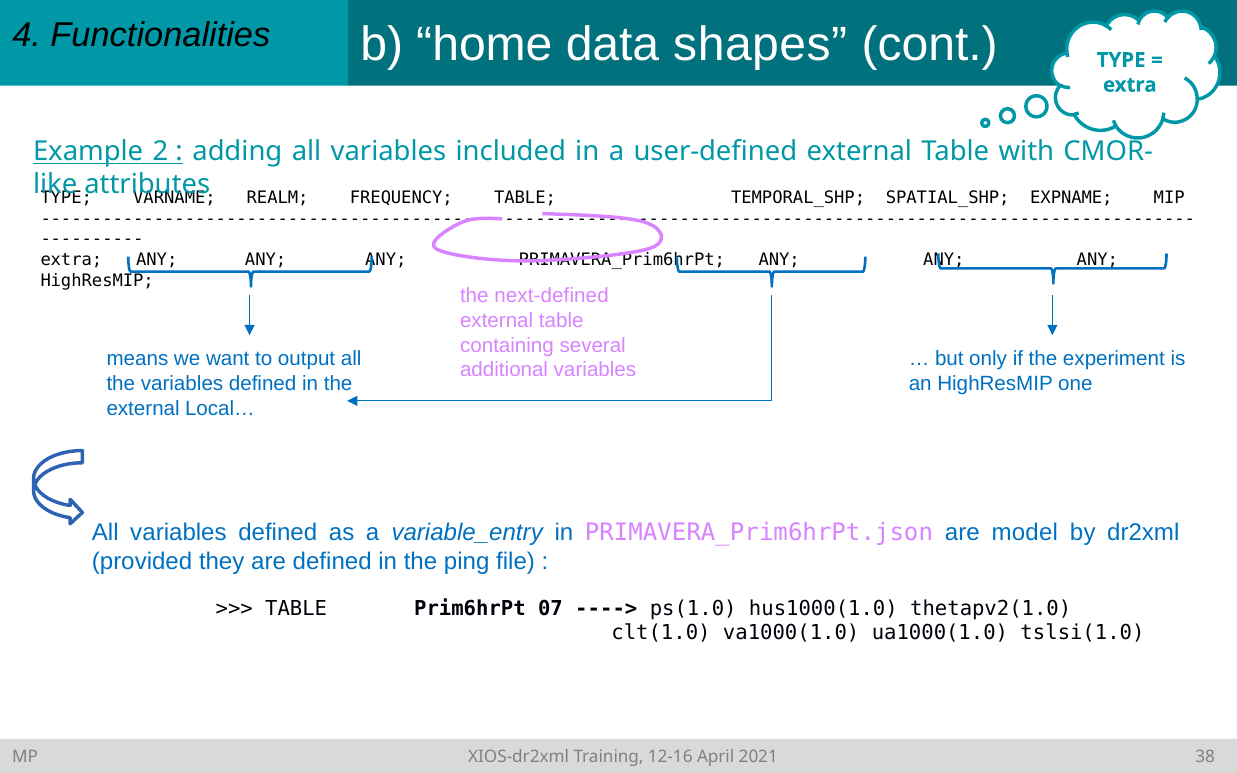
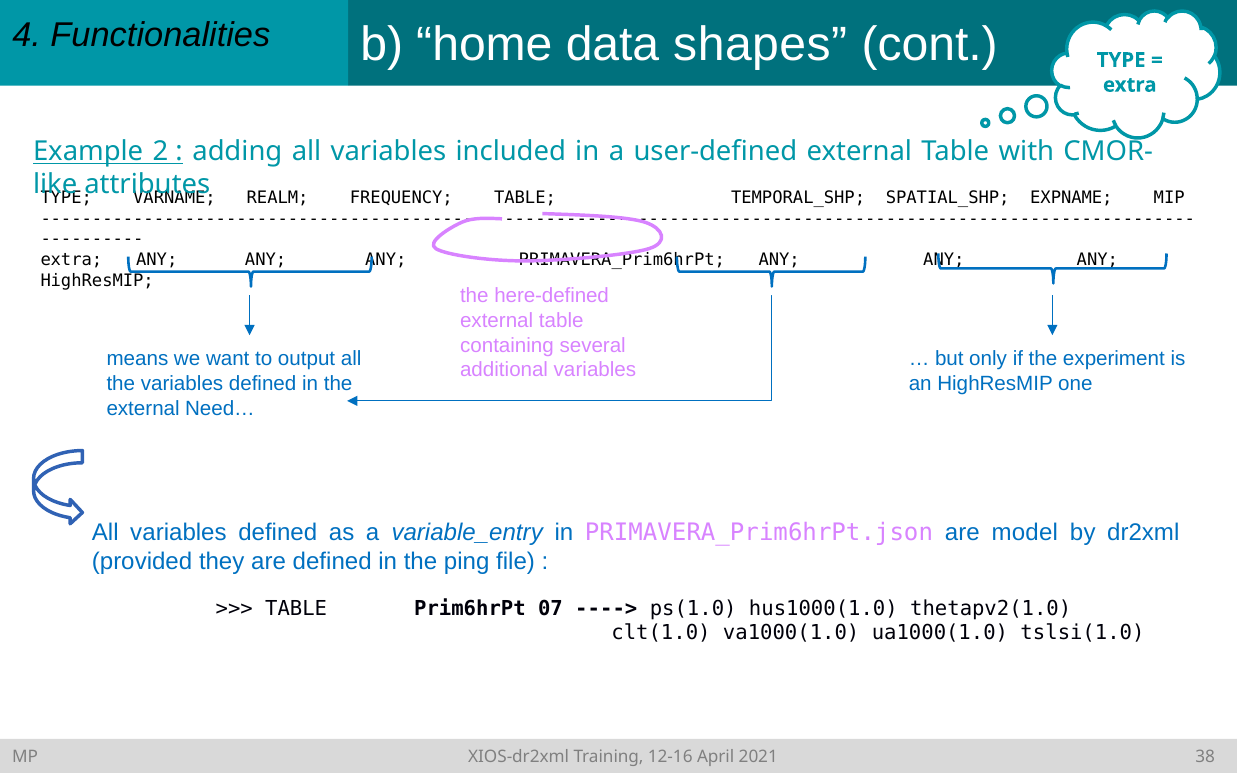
next-defined: next-defined -> here-defined
Local…: Local… -> Need…
